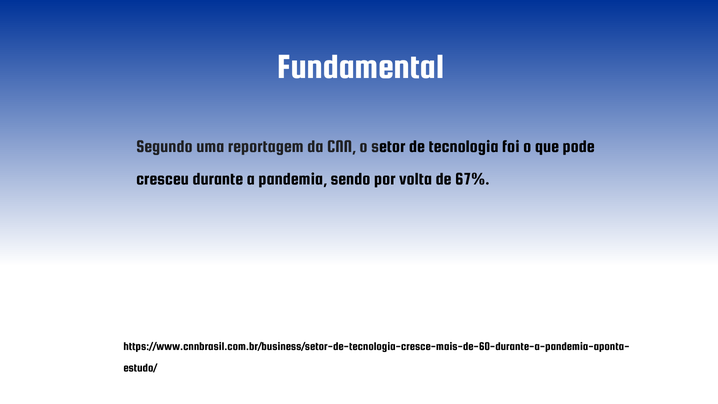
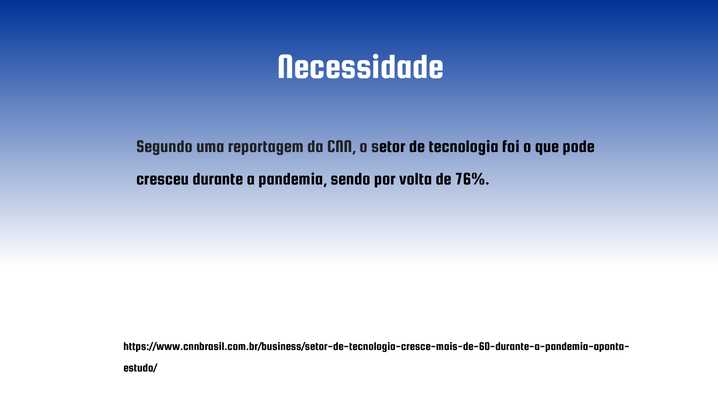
Fundamental: Fundamental -> Necessidade
67%: 67% -> 76%
